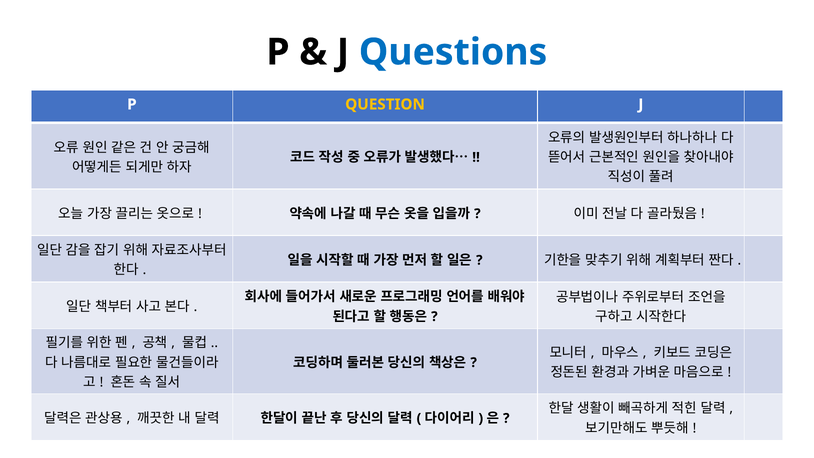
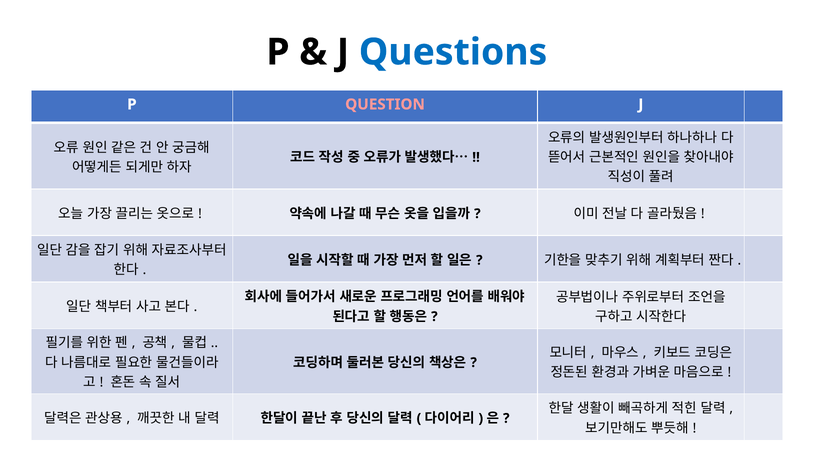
QUESTION colour: yellow -> pink
